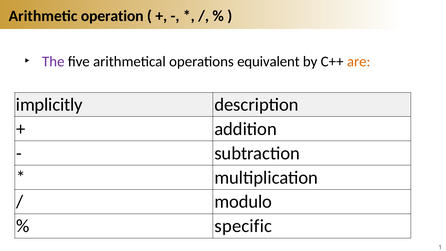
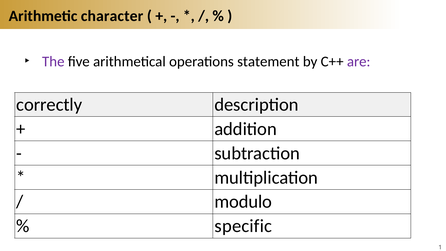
operation: operation -> character
equivalent: equivalent -> statement
are colour: orange -> purple
implicitly: implicitly -> correctly
